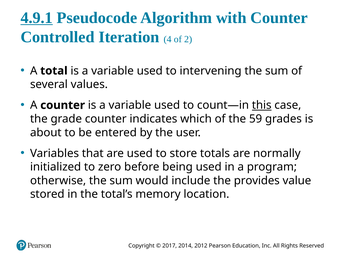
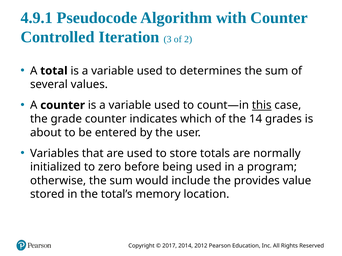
4.9.1 underline: present -> none
4: 4 -> 3
intervening: intervening -> determines
59: 59 -> 14
